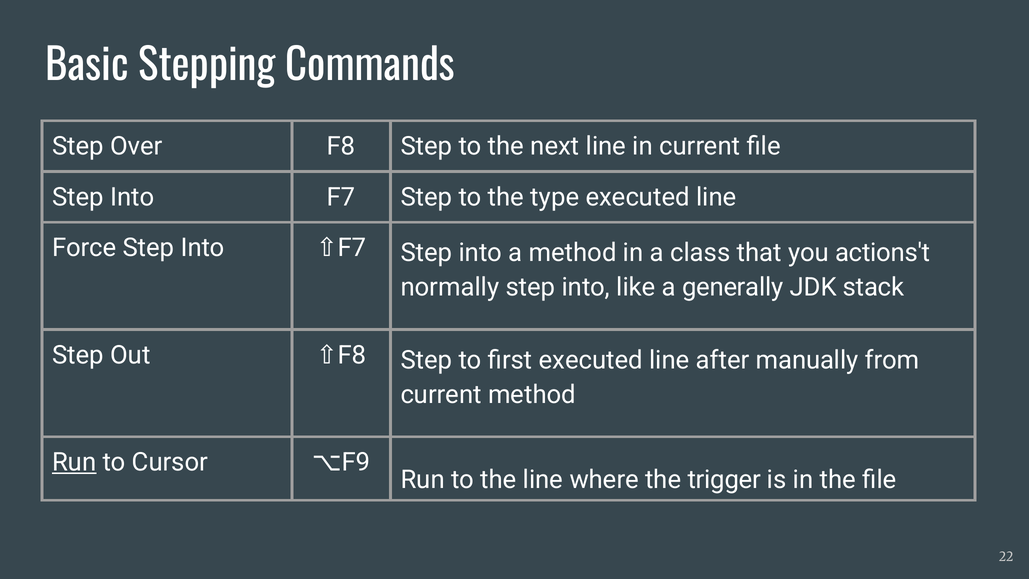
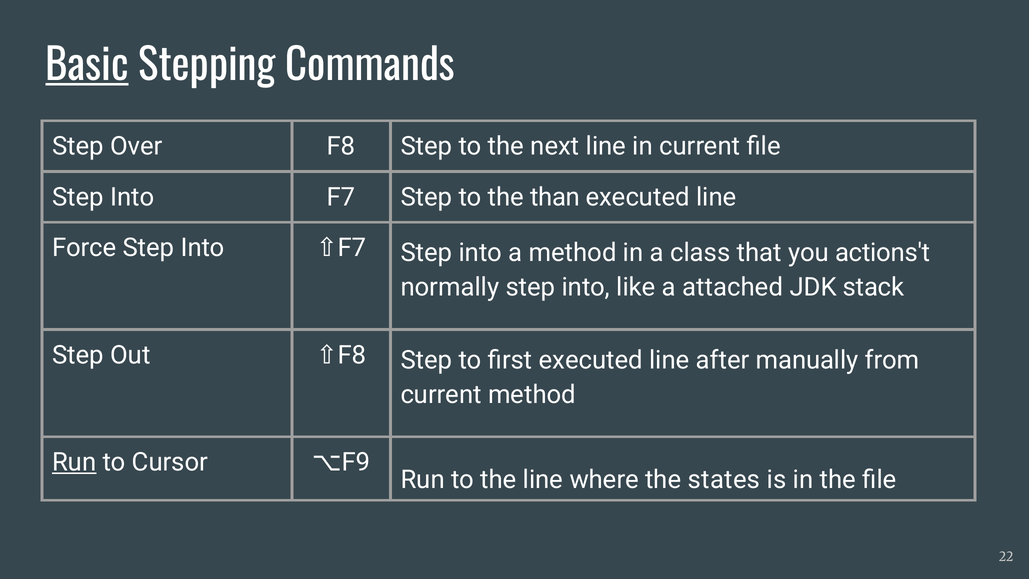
Basic underline: none -> present
type: type -> than
generally: generally -> attached
trigger: trigger -> states
